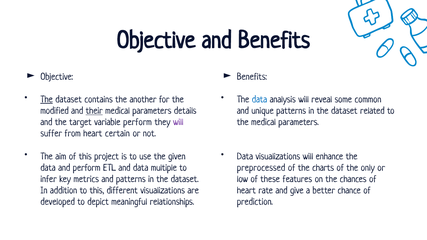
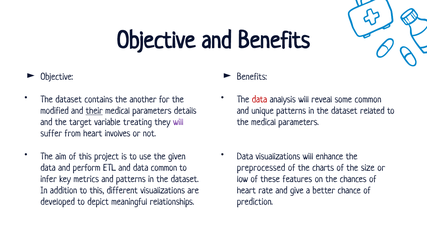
The at (47, 99) underline: present -> none
data at (260, 99) colour: blue -> red
variable perform: perform -> treating
certain: certain -> involves
data multiple: multiple -> common
only: only -> size
